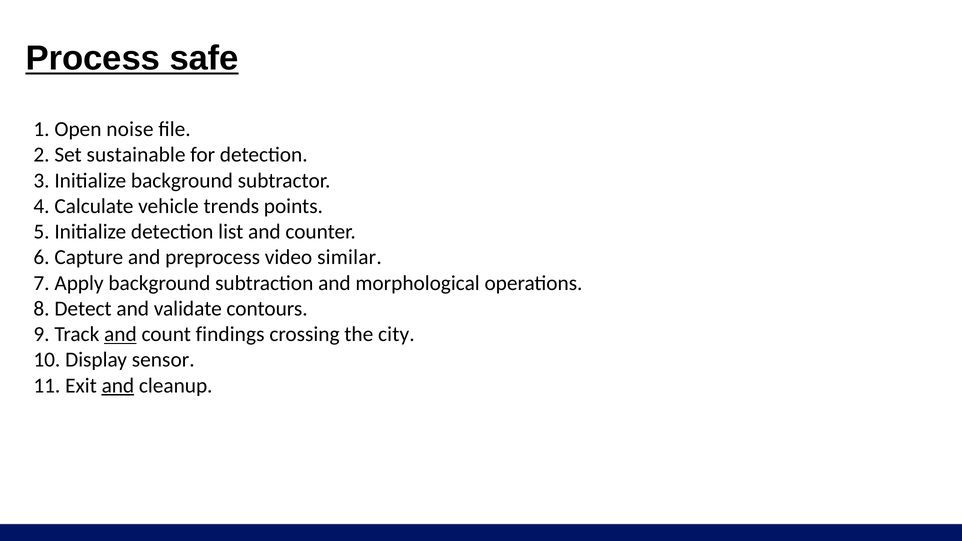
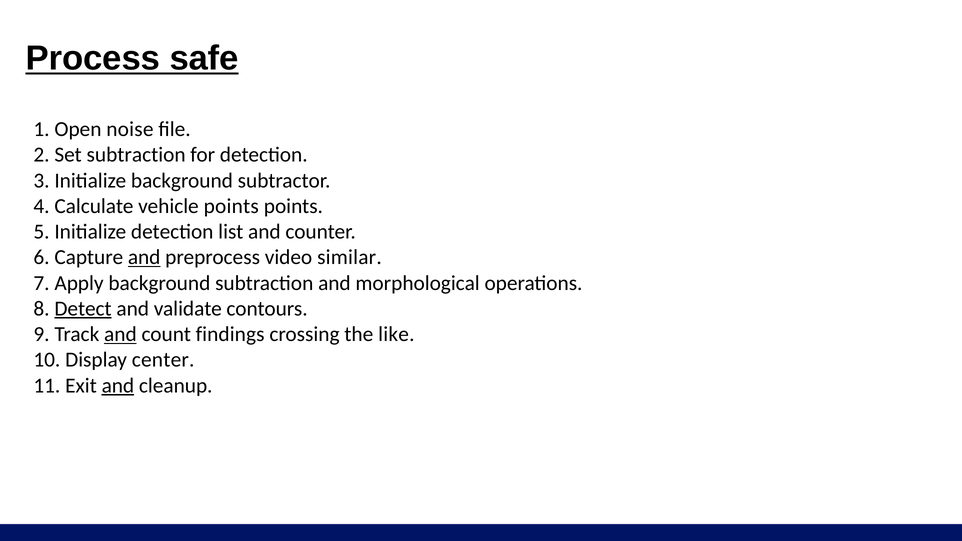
Set sustainable: sustainable -> subtraction
vehicle trends: trends -> points
and at (144, 257) underline: none -> present
Detect underline: none -> present
city: city -> like
sensor: sensor -> center
